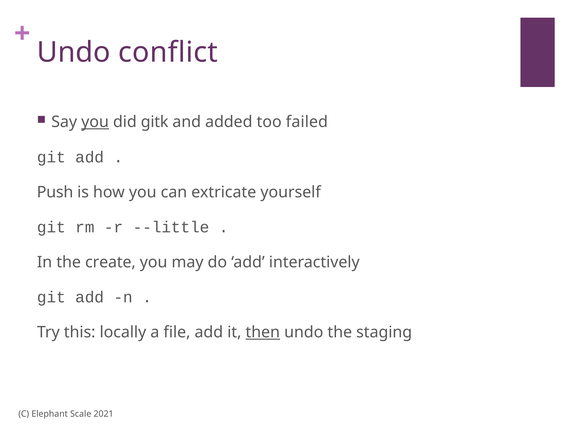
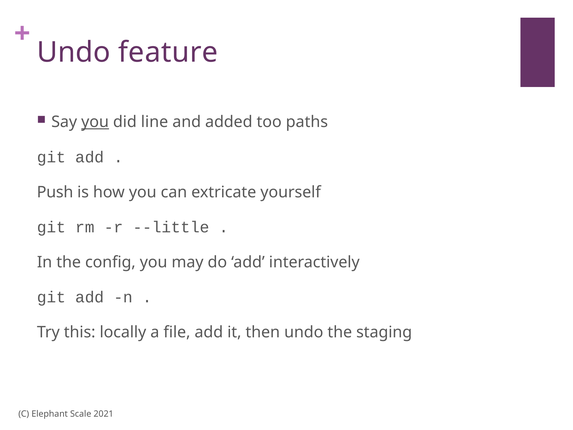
conflict: conflict -> feature
gitk: gitk -> line
failed: failed -> paths
create: create -> config
then underline: present -> none
